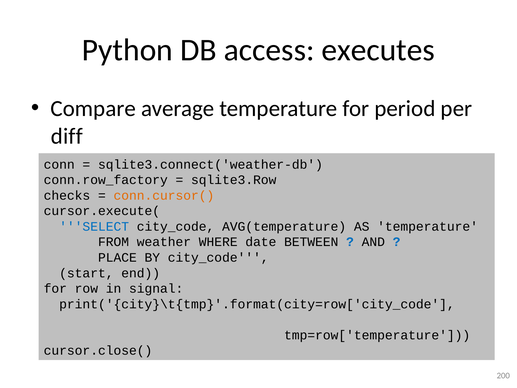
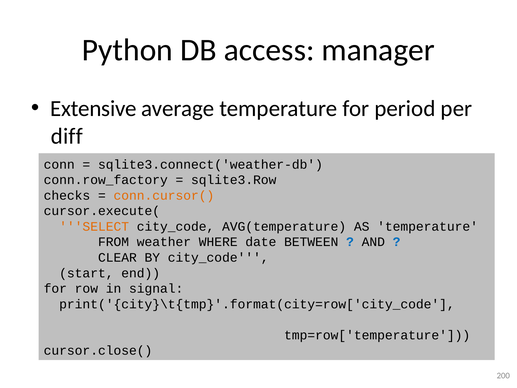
executes: executes -> manager
Compare: Compare -> Extensive
SELECT colour: blue -> orange
PLACE: PLACE -> CLEAR
